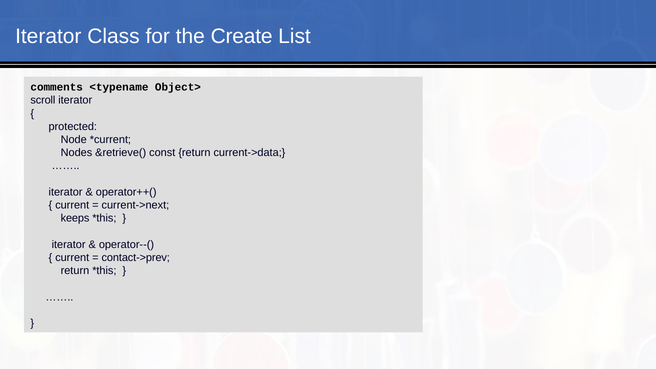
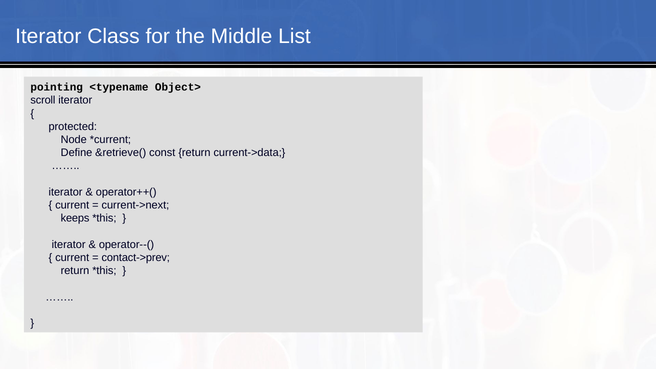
Create: Create -> Middle
comments: comments -> pointing
Nodes: Nodes -> Define
